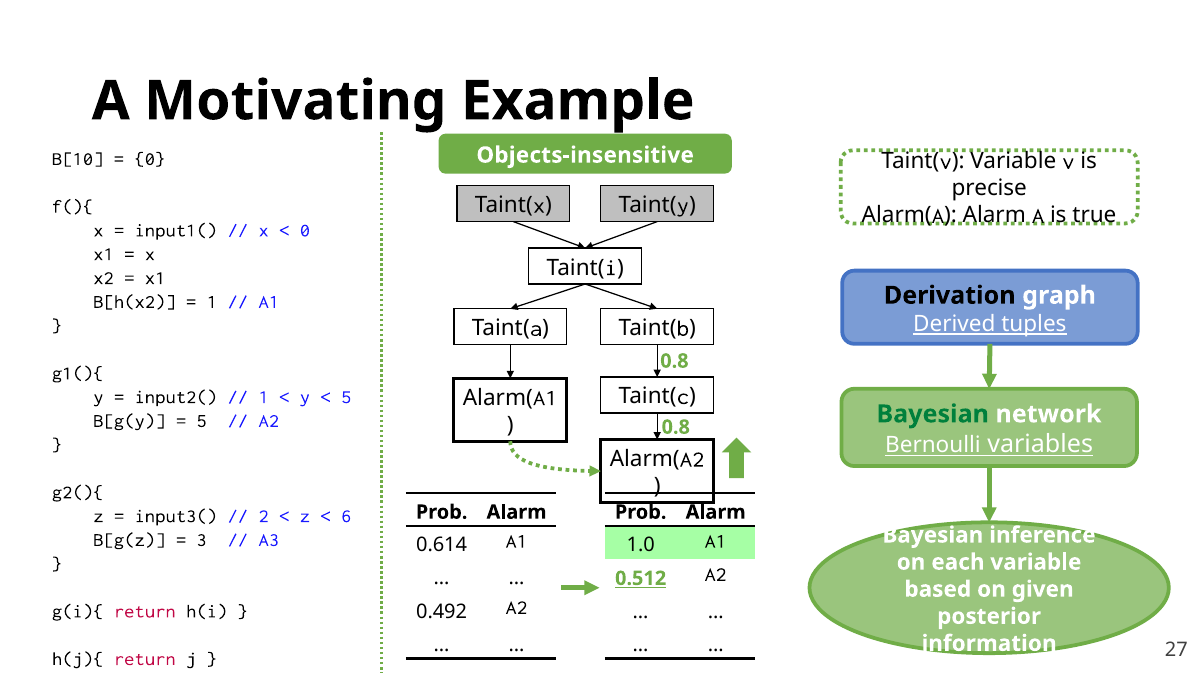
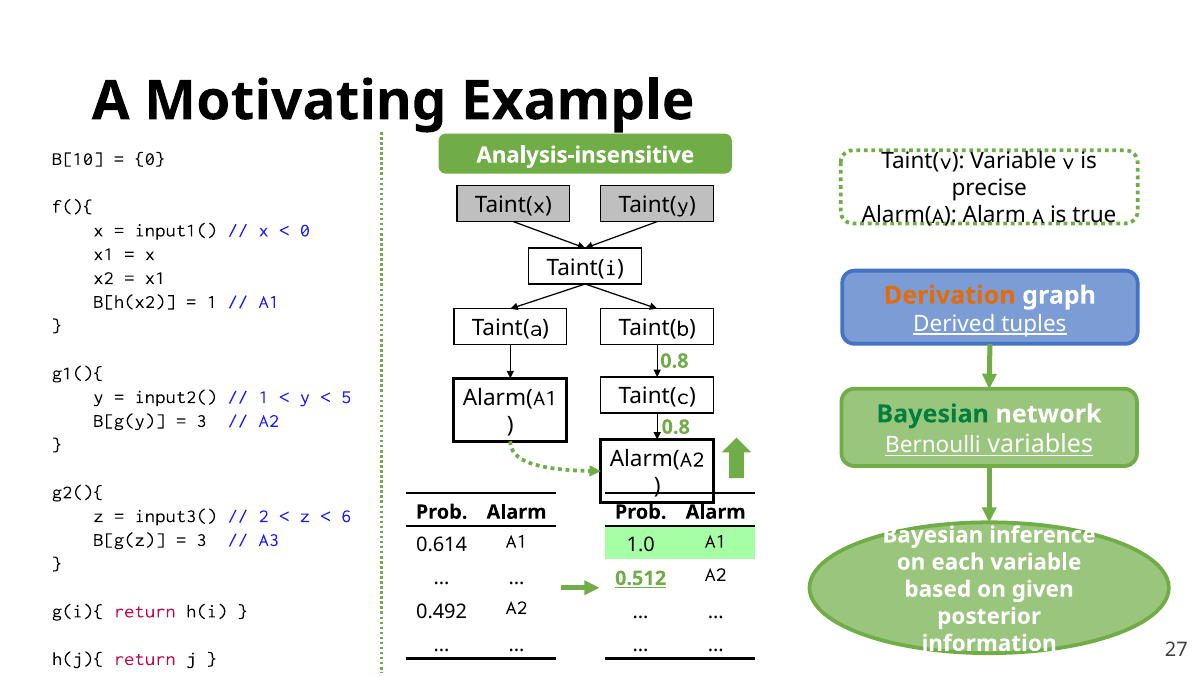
Objects-insensitive: Objects-insensitive -> Analysis-insensitive
Derivation colour: black -> orange
5 at (202, 420): 5 -> 3
